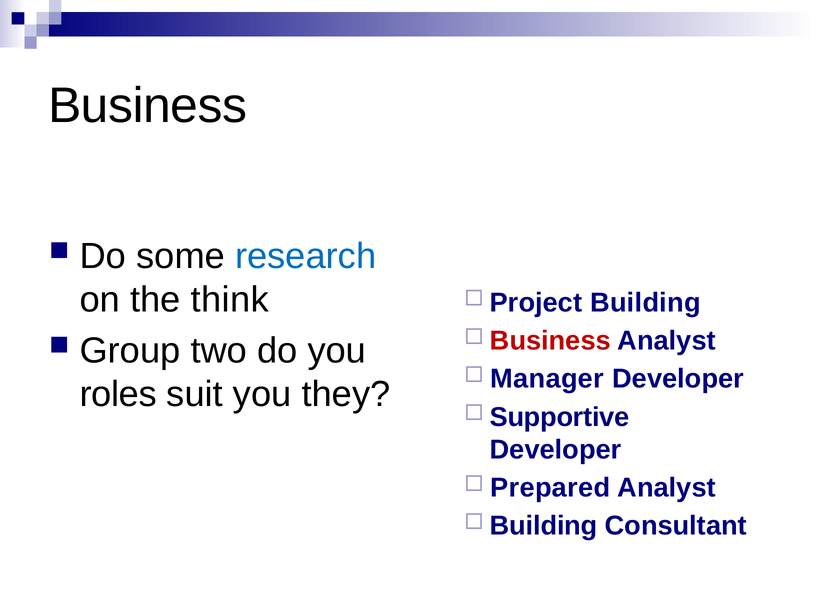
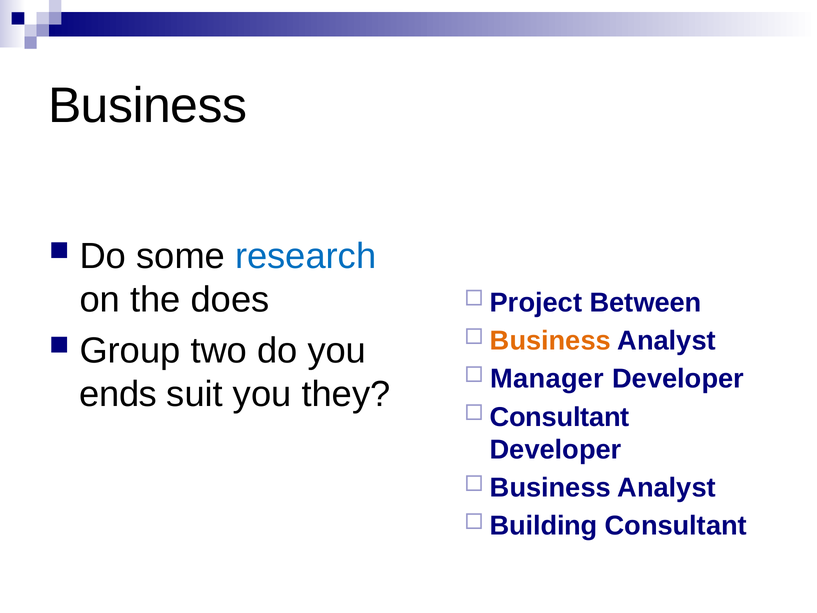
think: think -> does
Project Building: Building -> Between
Business at (550, 341) colour: red -> orange
roles: roles -> ends
Supportive at (560, 417): Supportive -> Consultant
Prepared at (550, 488): Prepared -> Business
